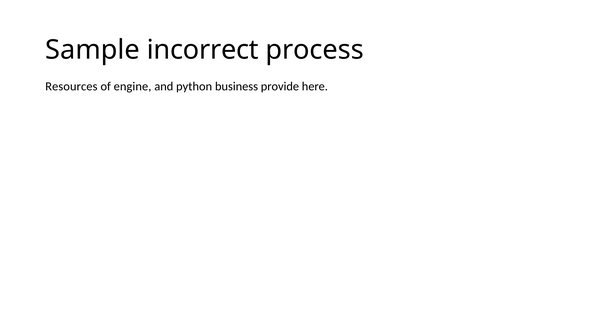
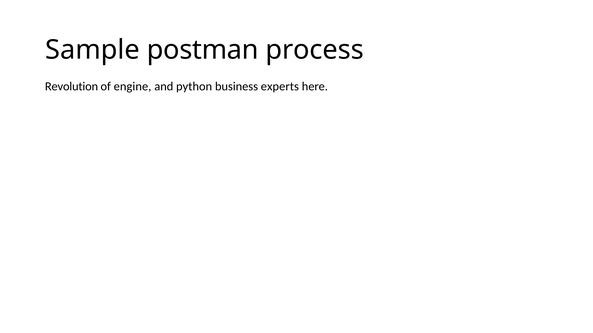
incorrect: incorrect -> postman
Resources: Resources -> Revolution
provide: provide -> experts
